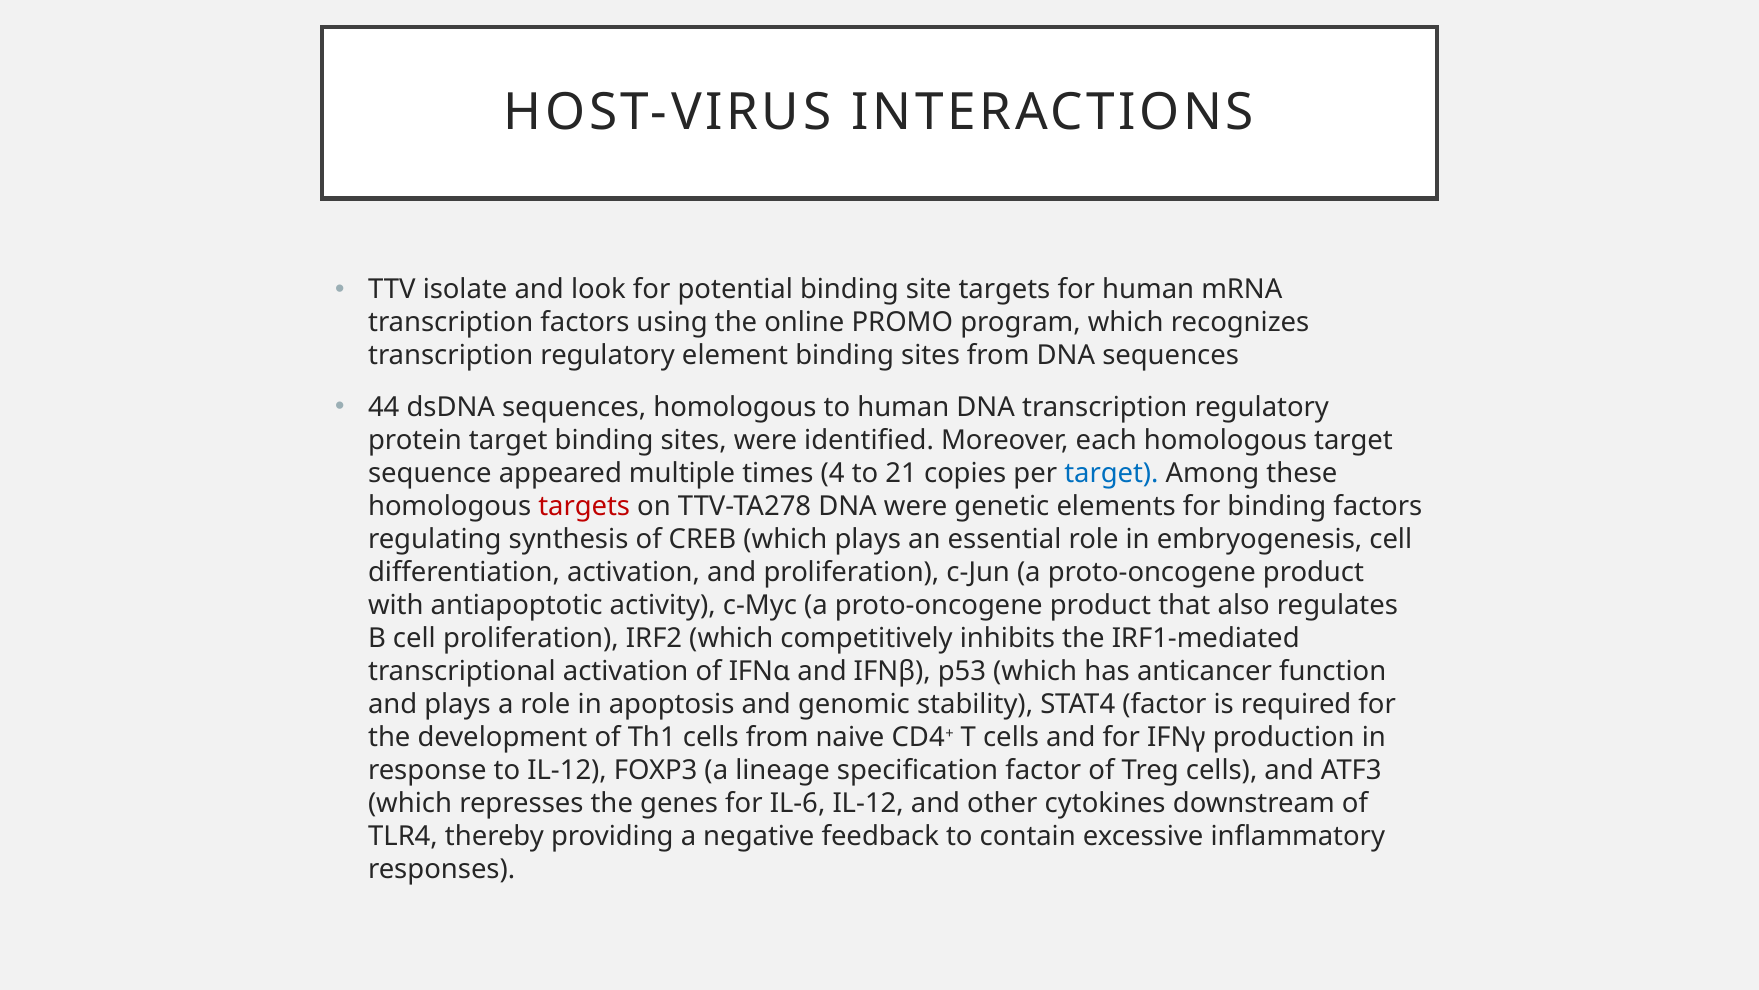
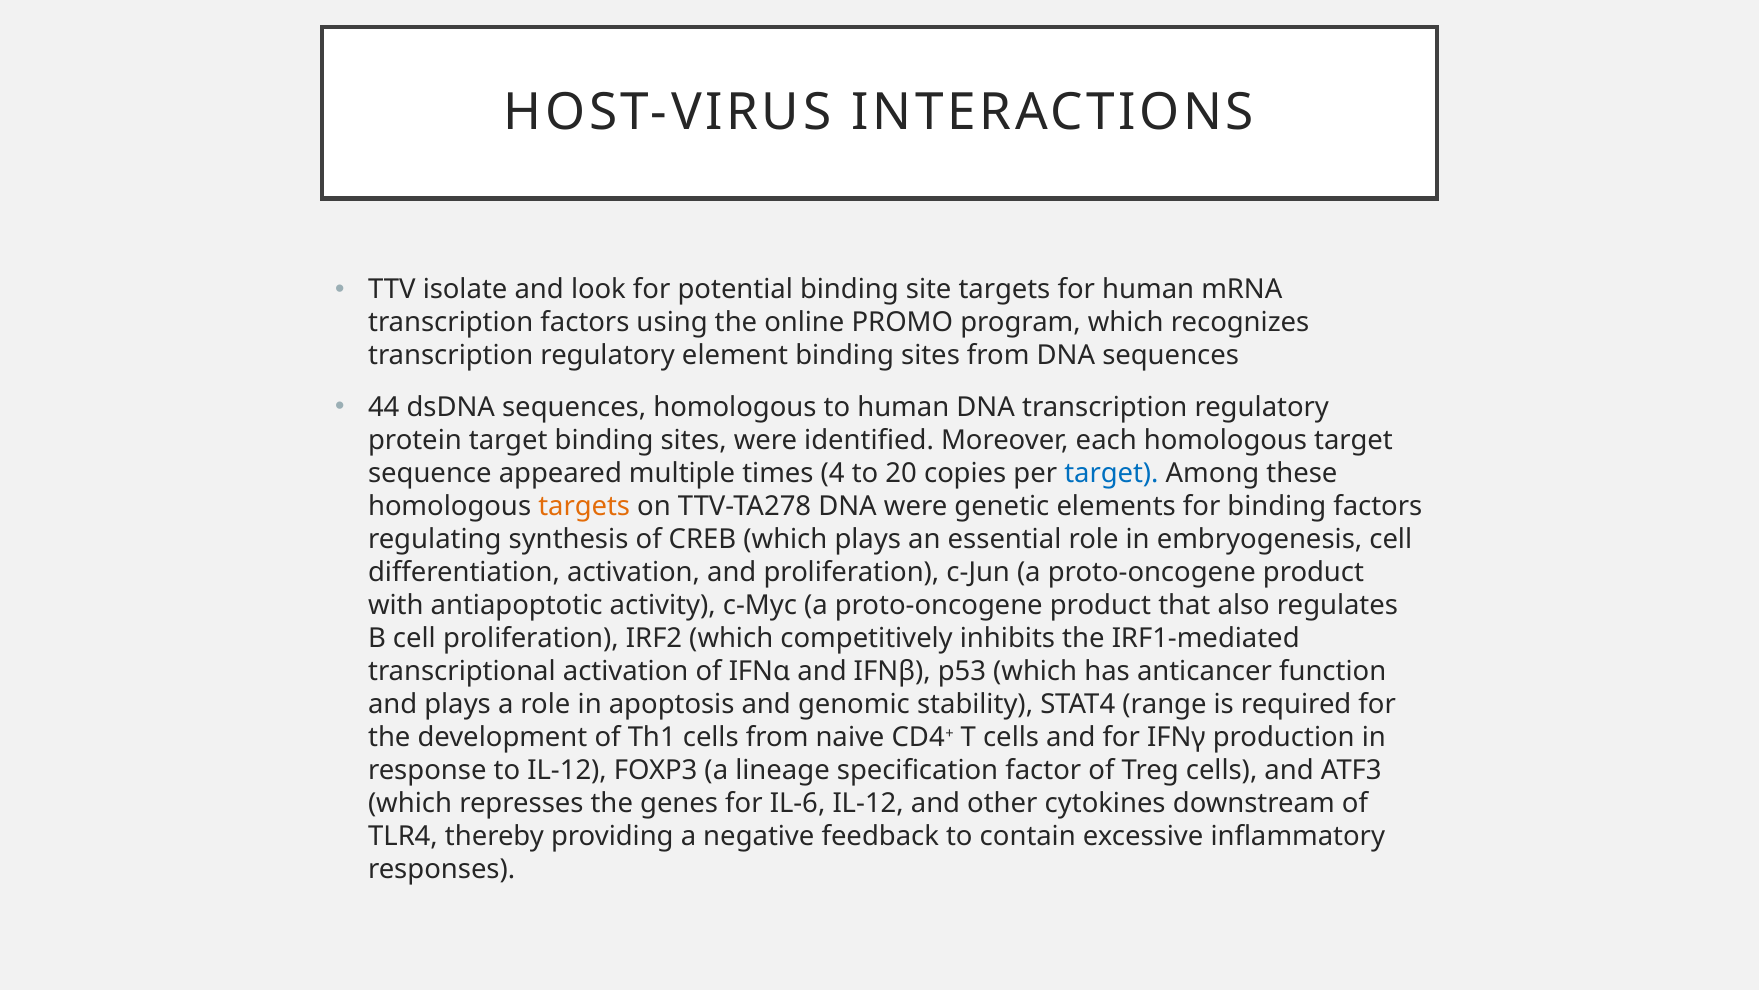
21: 21 -> 20
targets at (584, 506) colour: red -> orange
STAT4 factor: factor -> range
